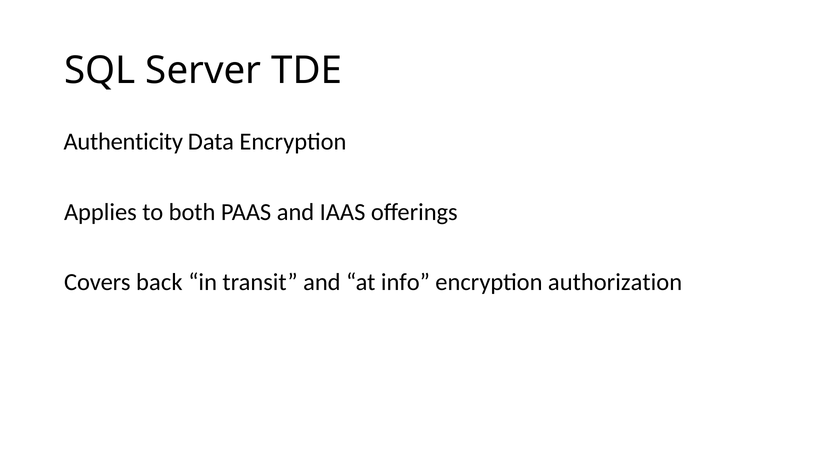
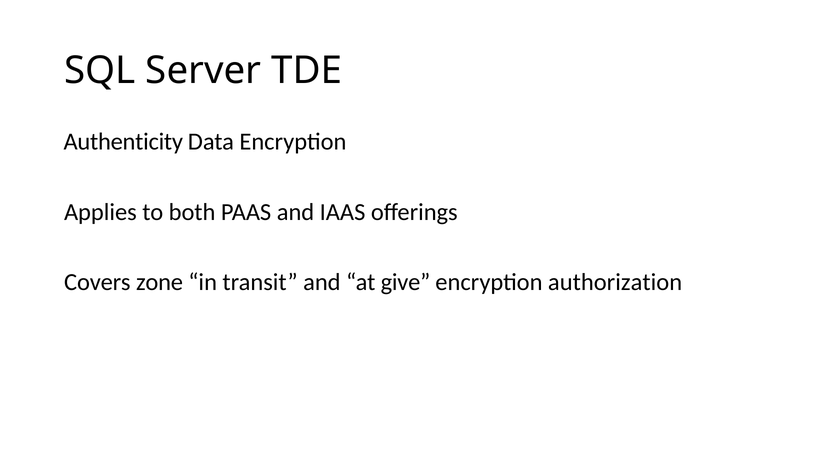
back: back -> zone
info: info -> give
